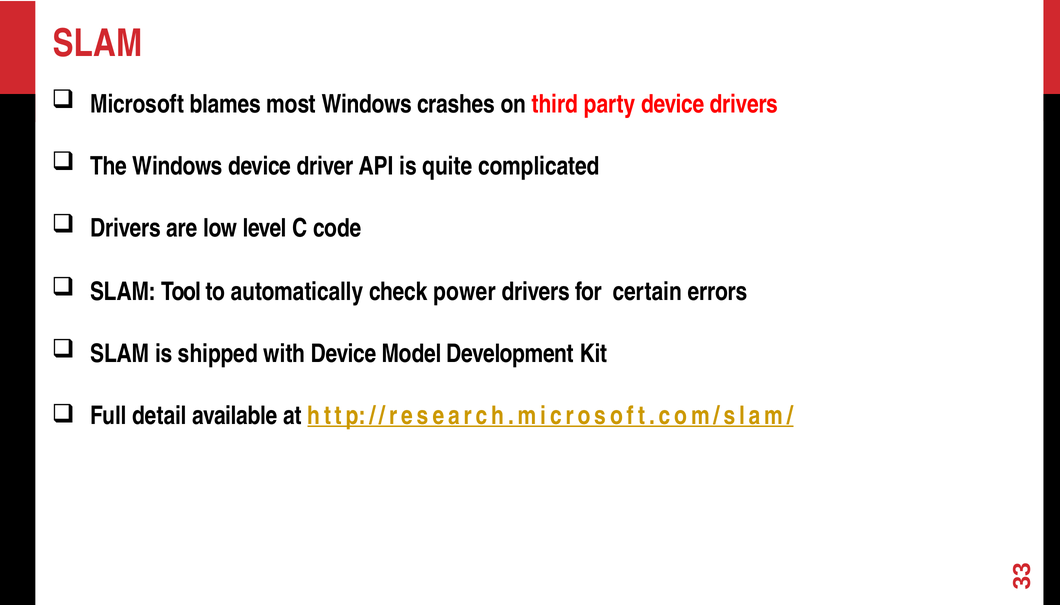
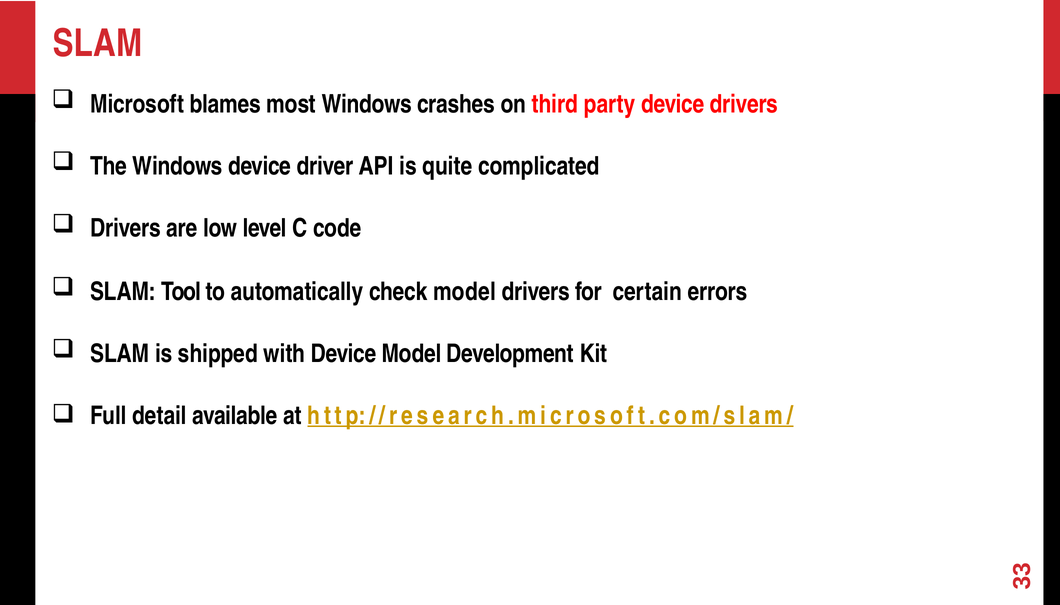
check power: power -> model
